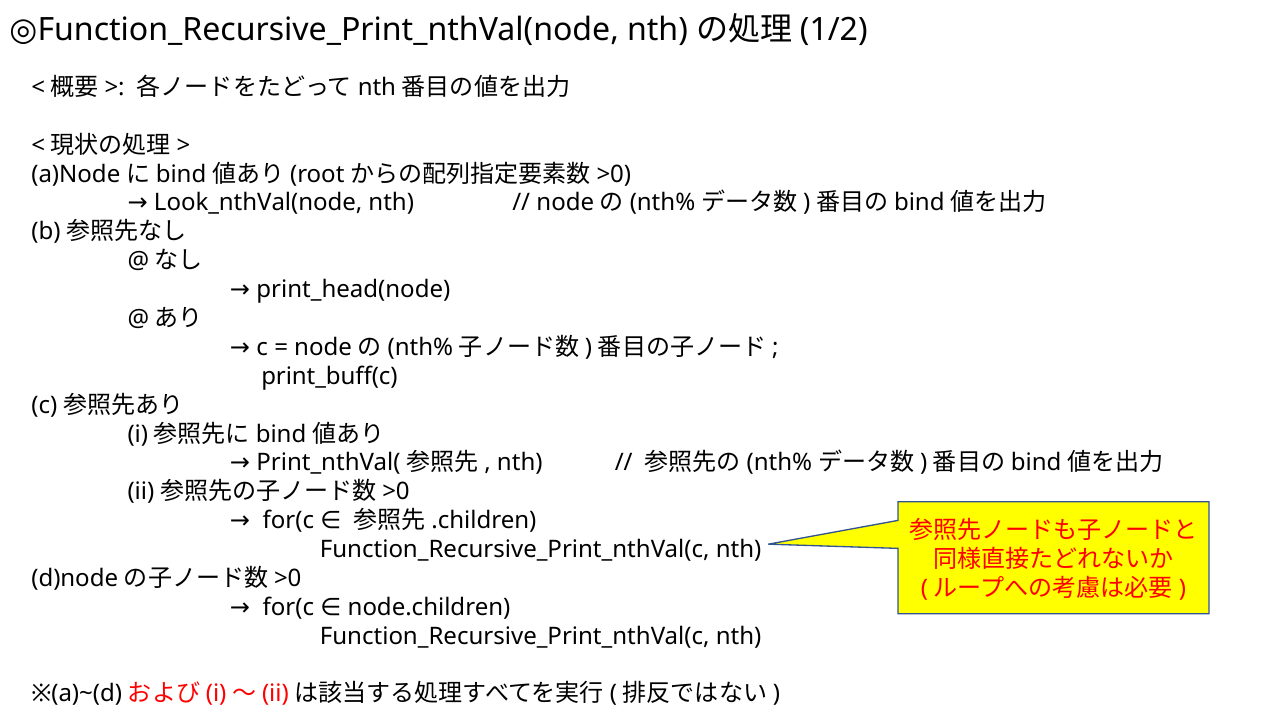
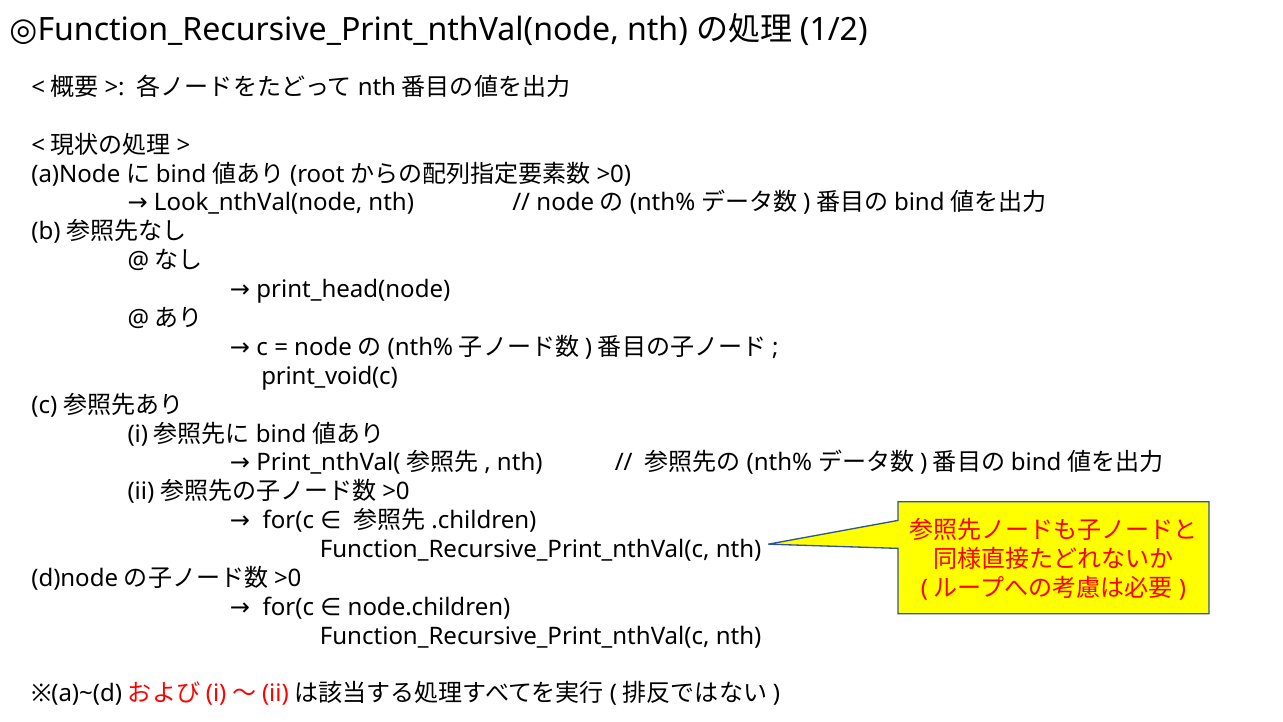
print_buff(c: print_buff(c -> print_void(c
